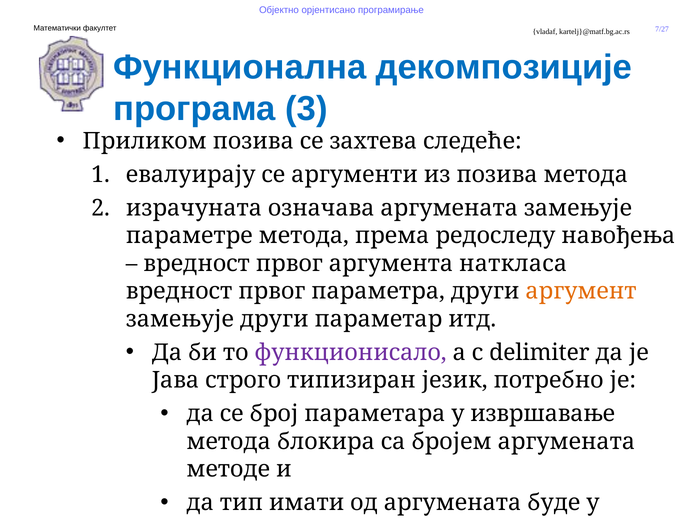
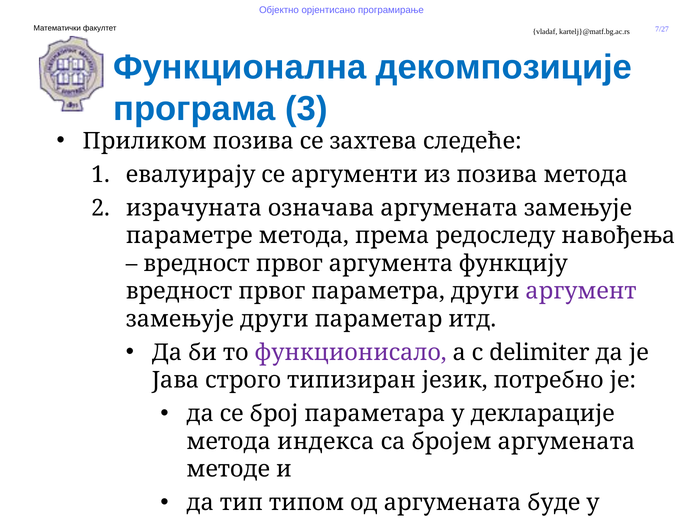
наткласа: наткласа -> функцију
аргумент colour: orange -> purple
извршавање: извршавање -> декларације
блокира: блокира -> индекса
тип имати: имати -> типом
